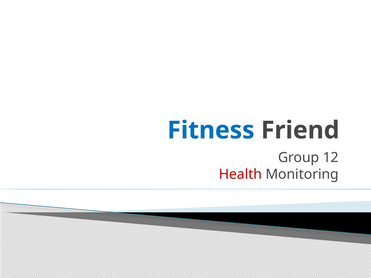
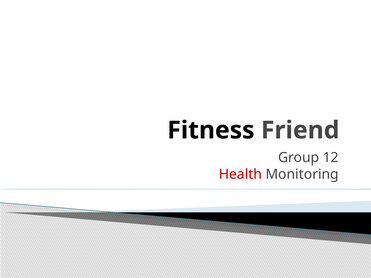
Fitness colour: blue -> black
